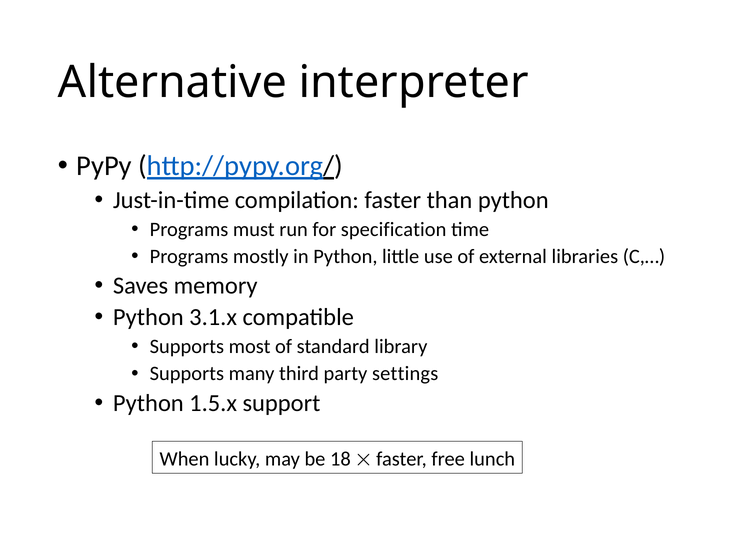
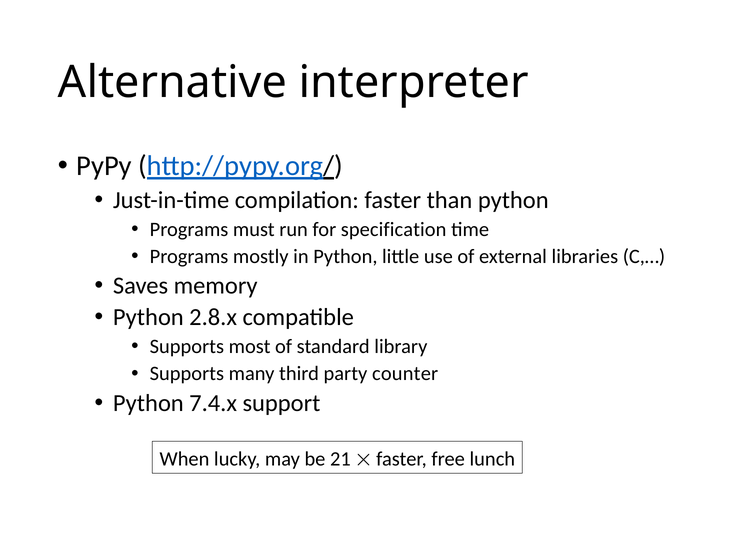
3.1.x: 3.1.x -> 2.8.x
settings: settings -> counter
1.5.x: 1.5.x -> 7.4.x
18: 18 -> 21
